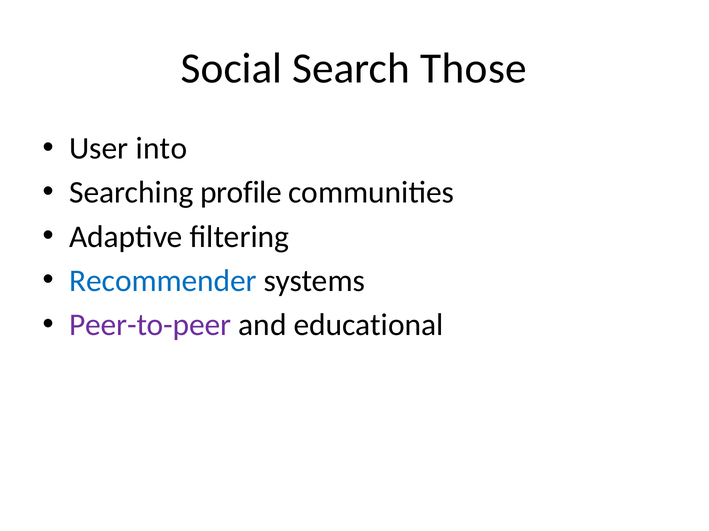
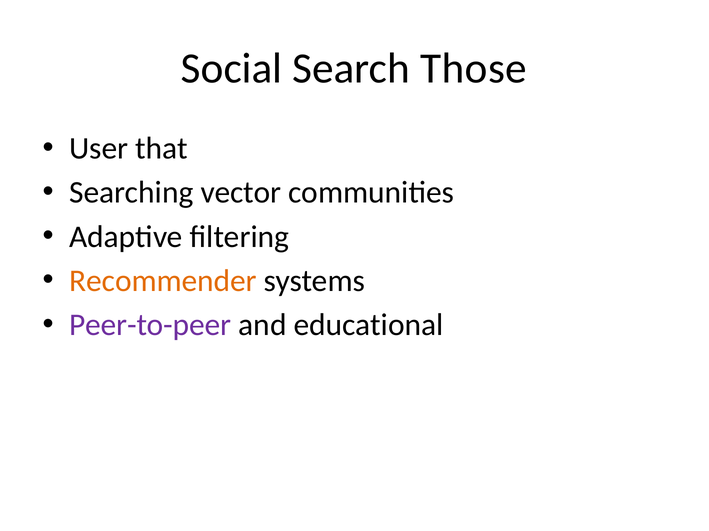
into: into -> that
profile: profile -> vector
Recommender colour: blue -> orange
